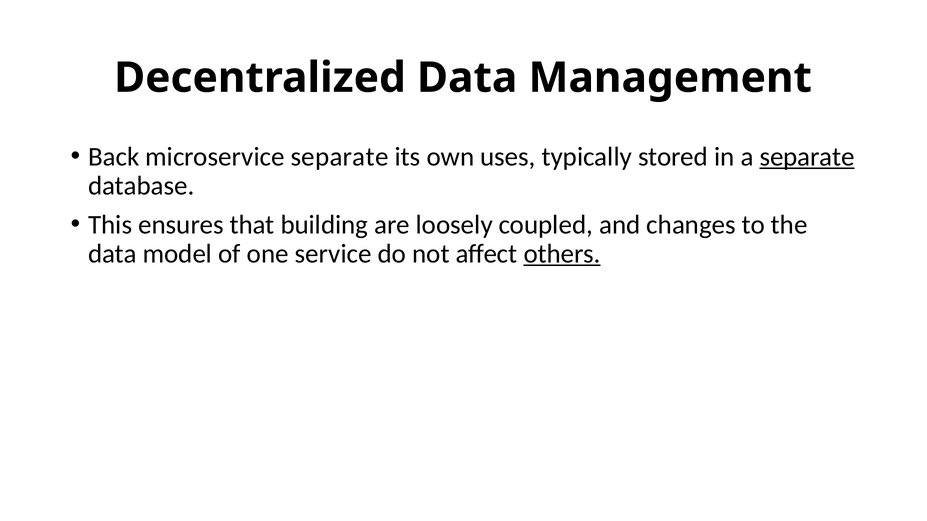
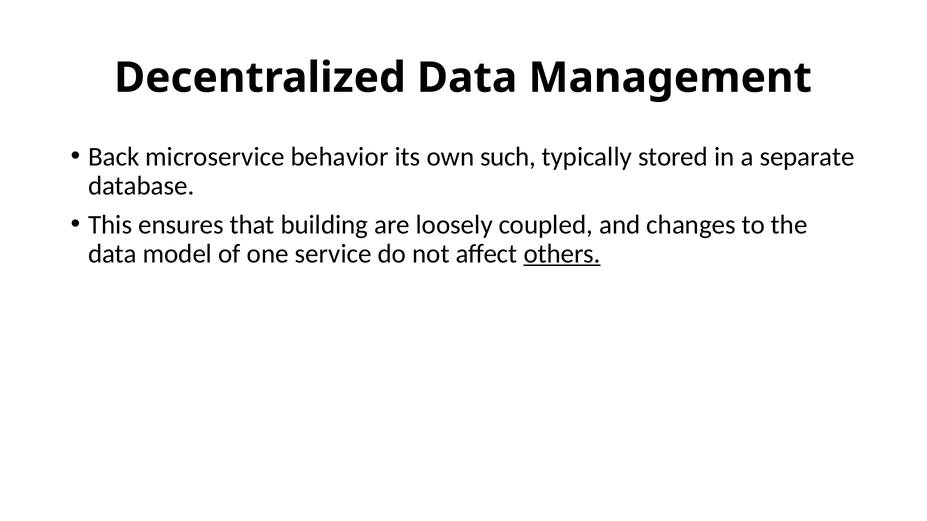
microservice separate: separate -> behavior
uses: uses -> such
separate at (807, 157) underline: present -> none
